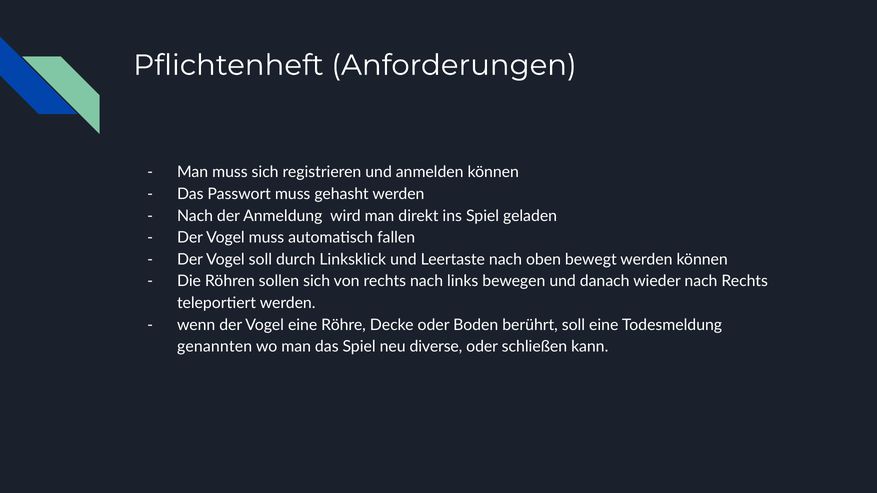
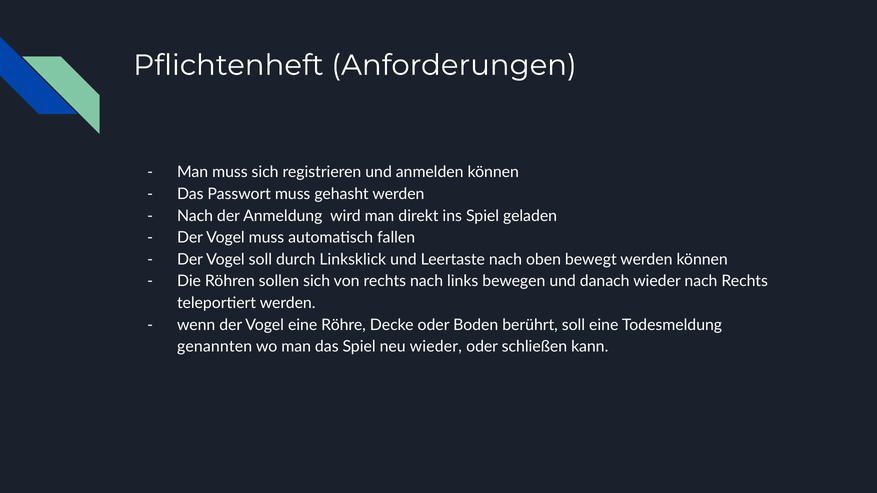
neu diverse: diverse -> wieder
